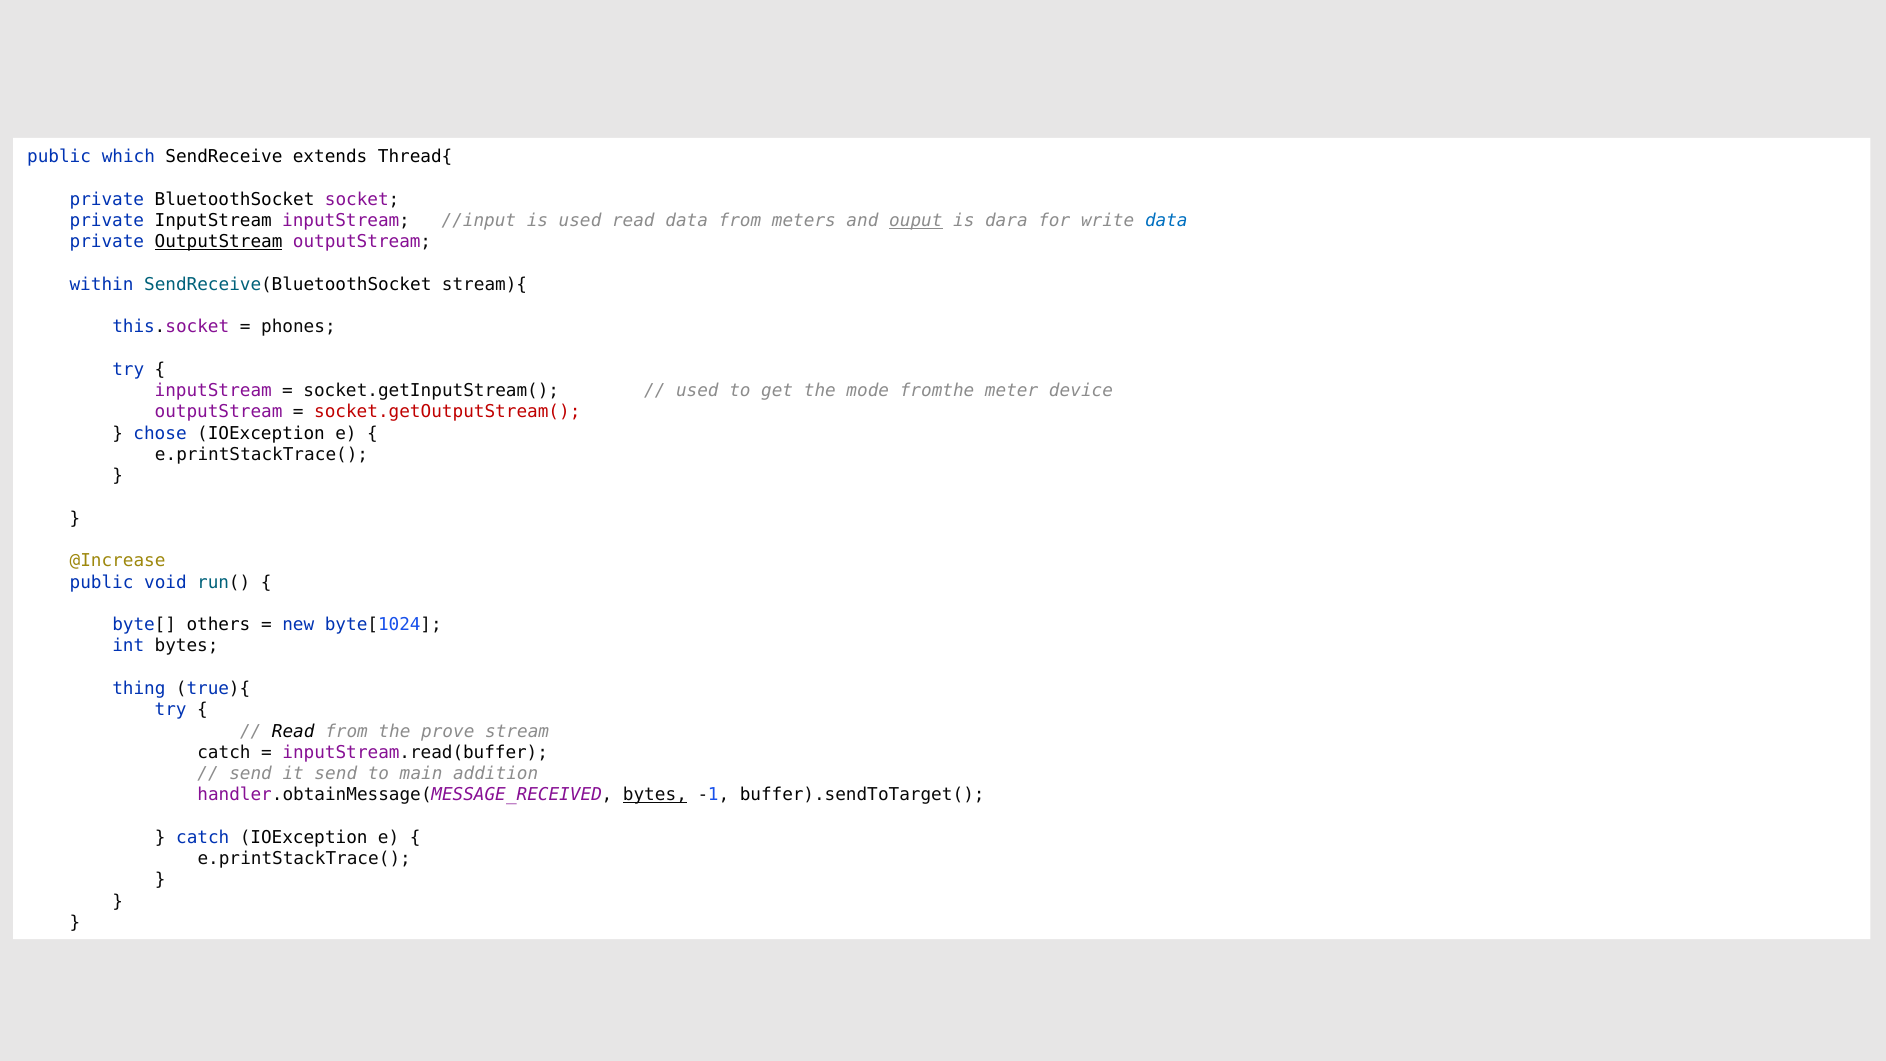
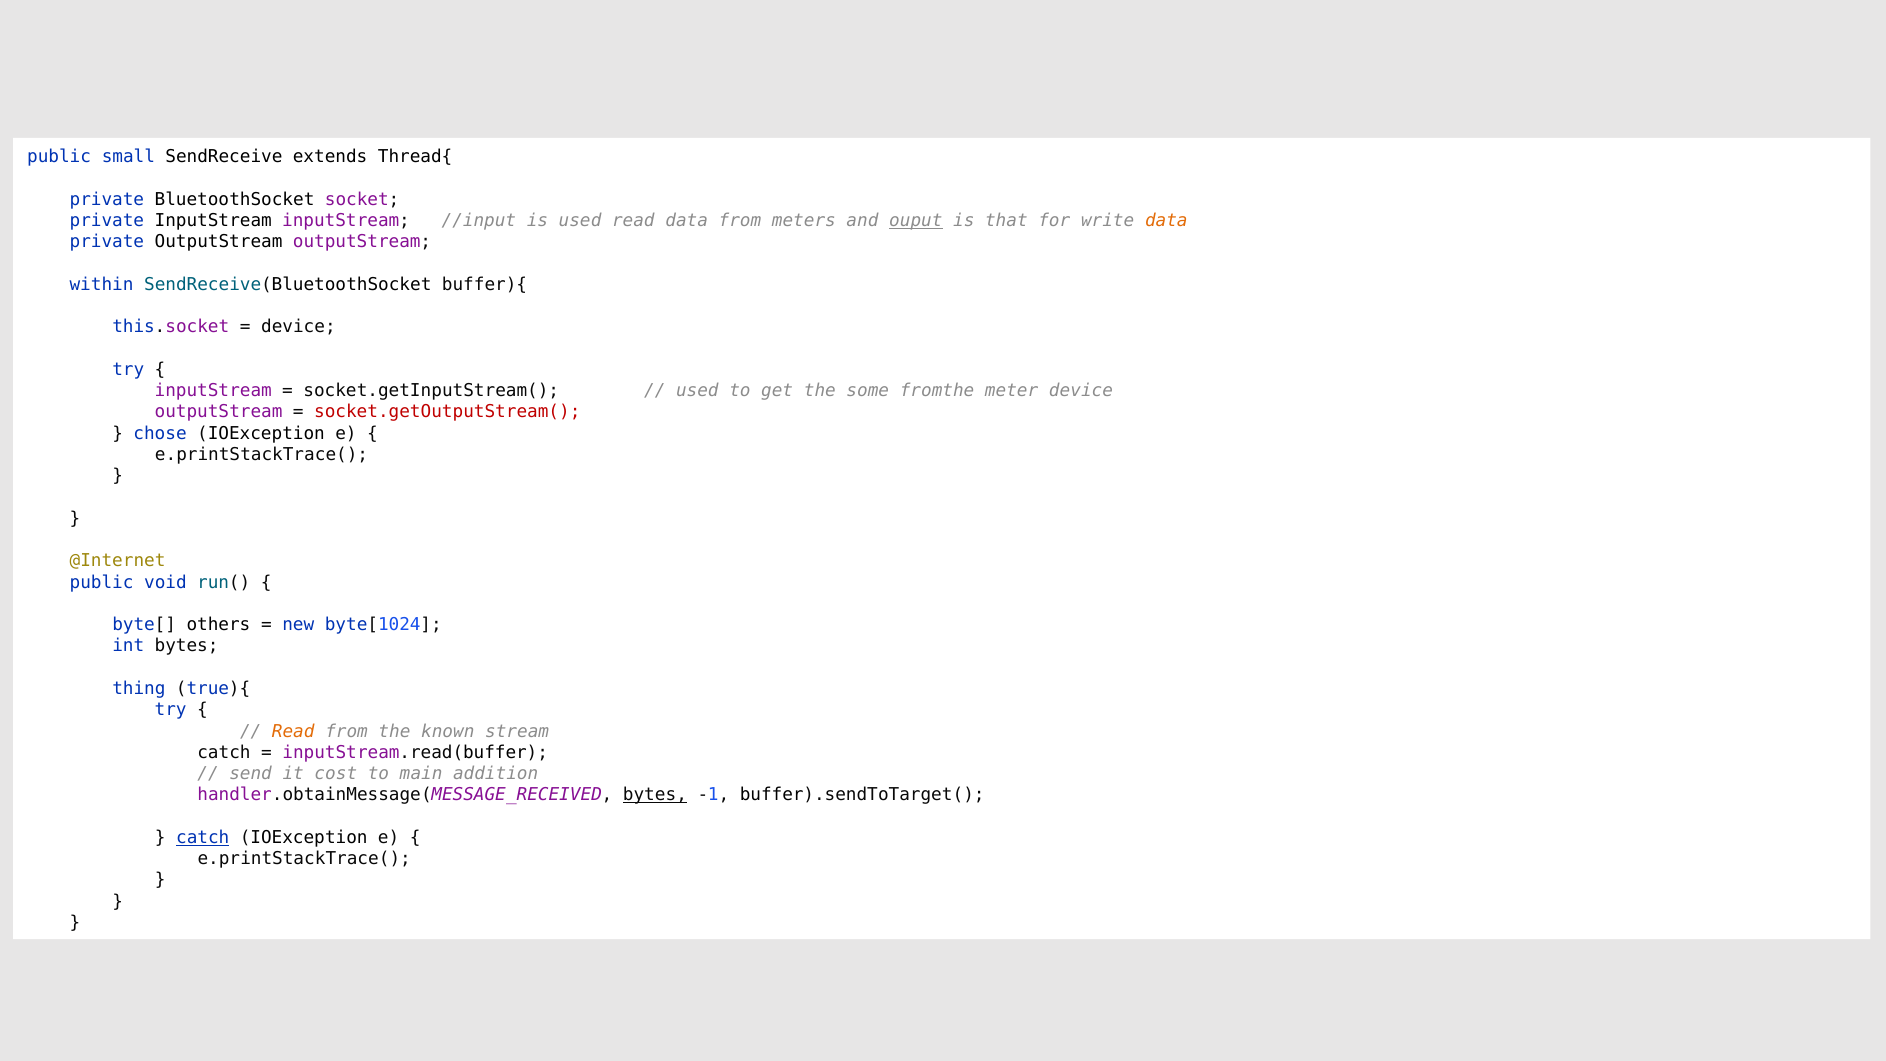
which: which -> small
dara: dara -> that
data at (1166, 221) colour: blue -> orange
OutputStream at (219, 242) underline: present -> none
stream){: stream){ -> buffer){
phones at (298, 327): phones -> device
mode: mode -> some
@Increase: @Increase -> @Internet
Read at (293, 731) colour: black -> orange
prove: prove -> known
it send: send -> cost
catch at (203, 837) underline: none -> present
